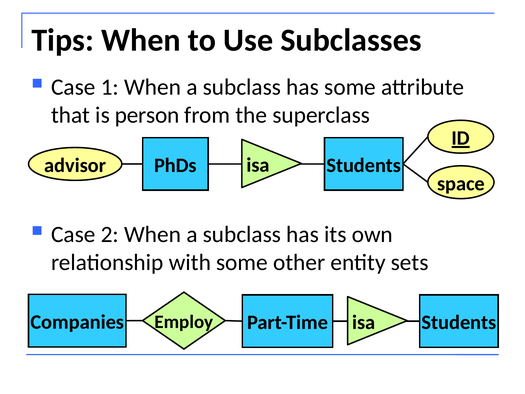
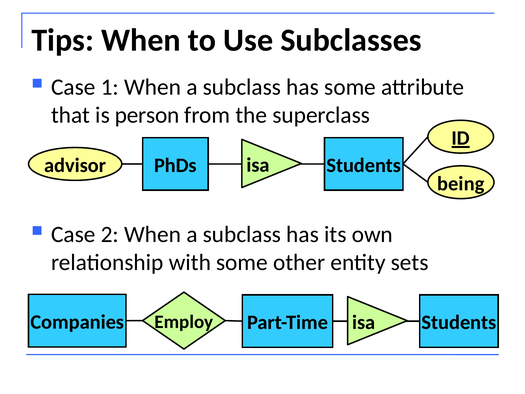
space: space -> being
